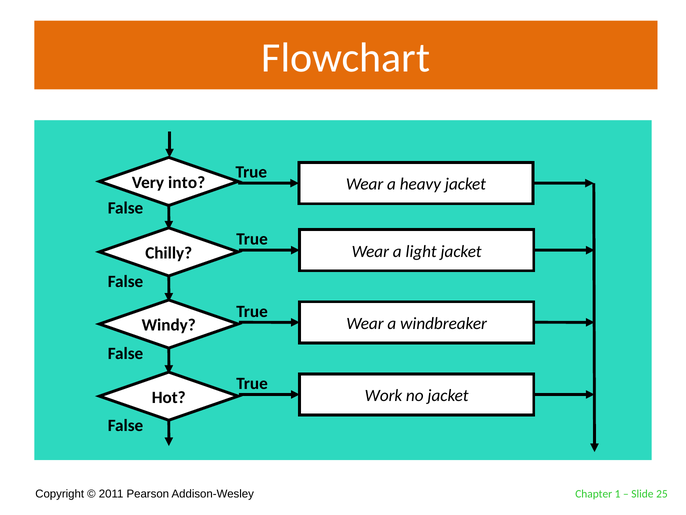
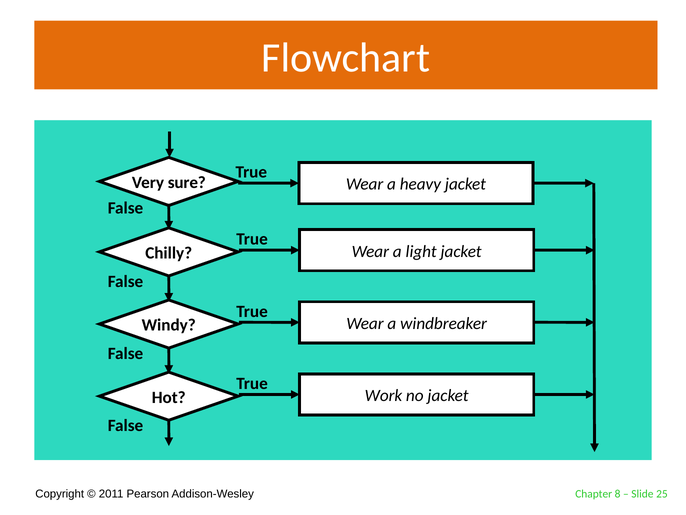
into: into -> sure
1: 1 -> 8
